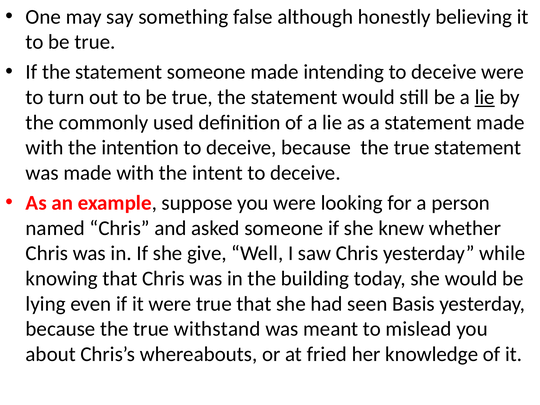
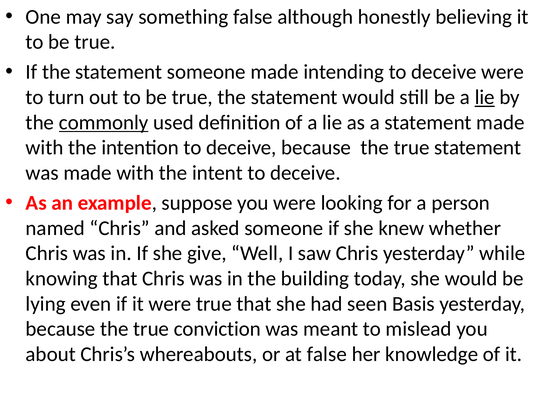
commonly underline: none -> present
withstand: withstand -> conviction
at fried: fried -> false
